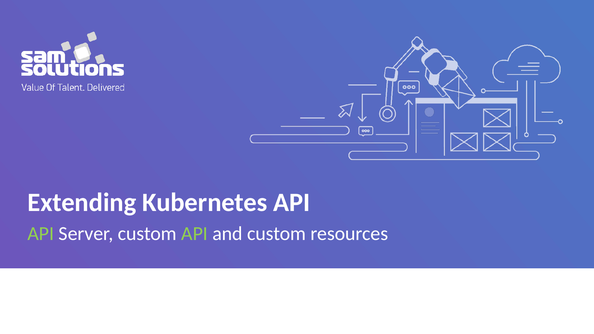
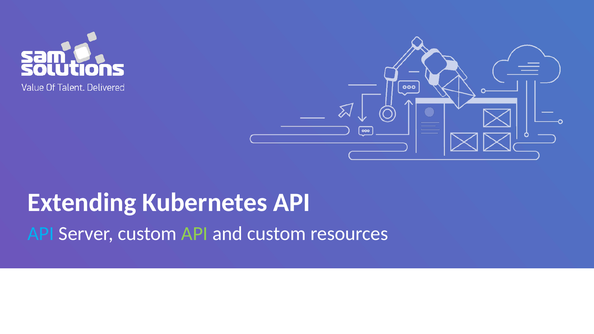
API at (41, 234) colour: light green -> light blue
